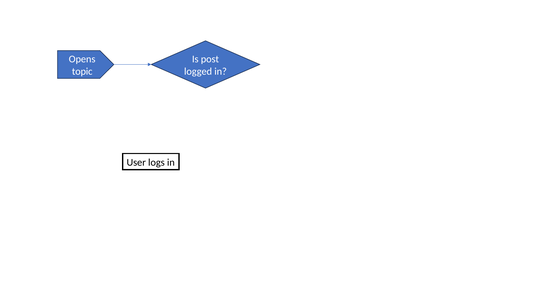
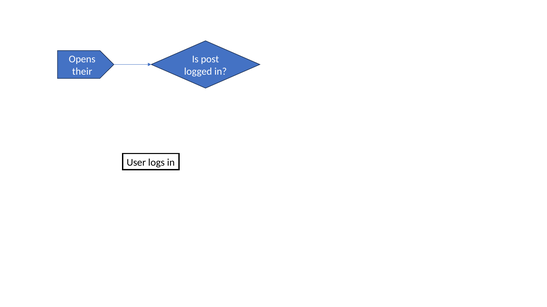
topic: topic -> their
